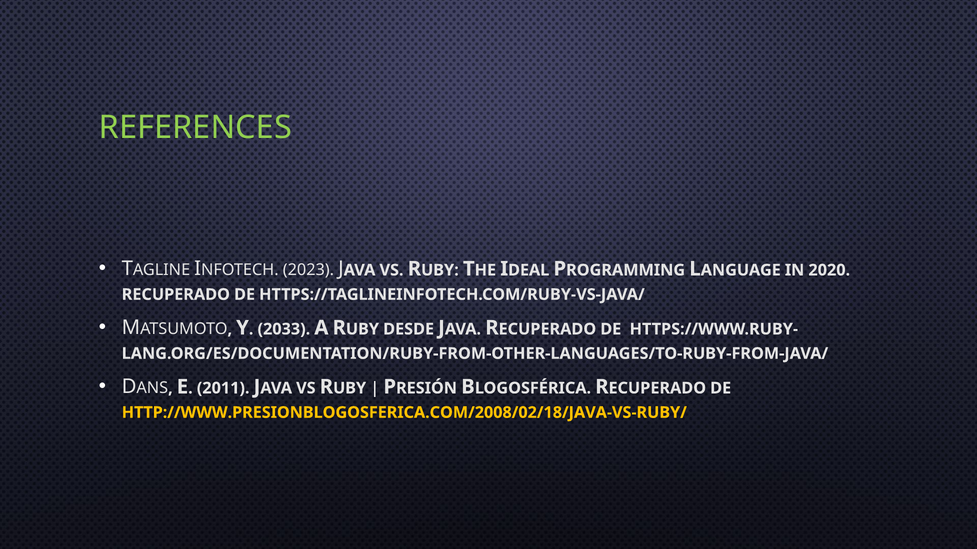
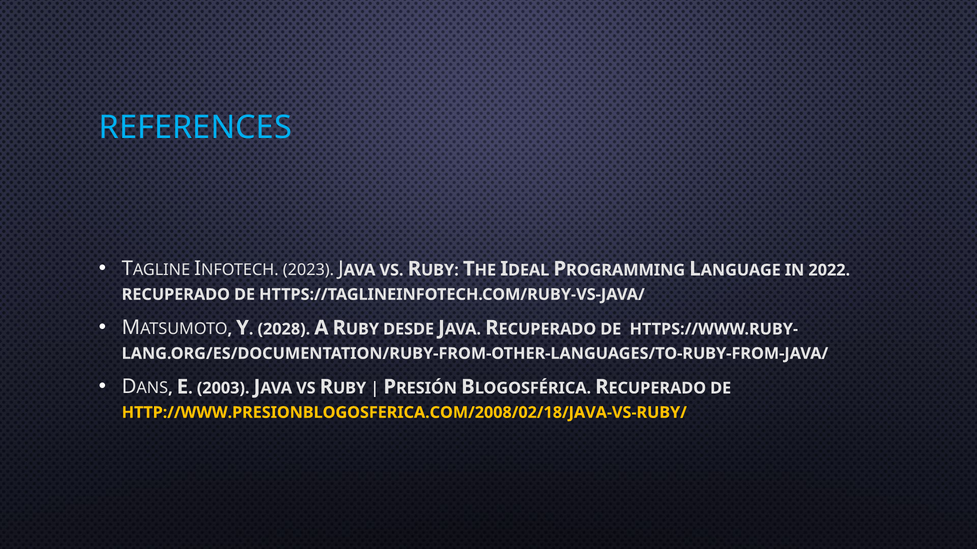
REFERENCES colour: light green -> light blue
2020: 2020 -> 2022
2033: 2033 -> 2028
2011: 2011 -> 2003
